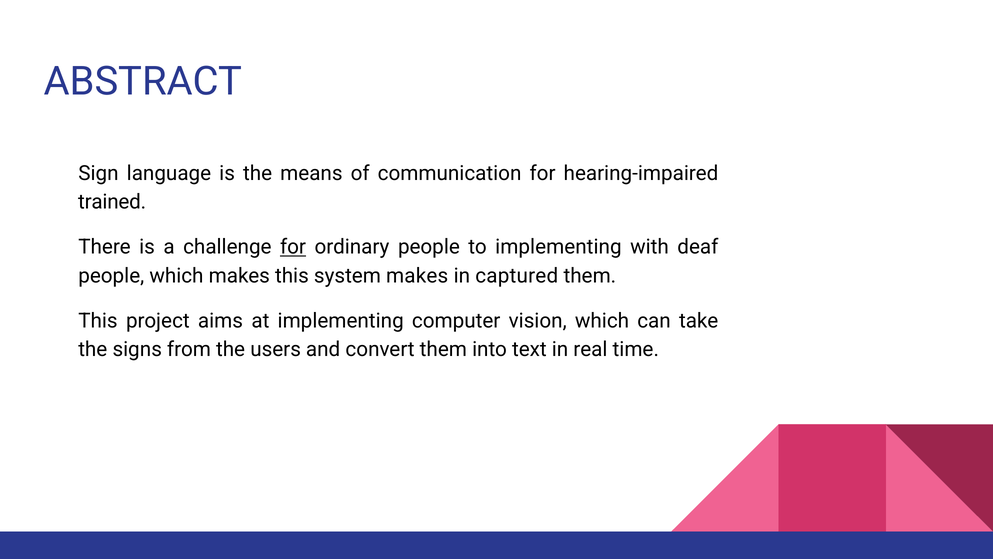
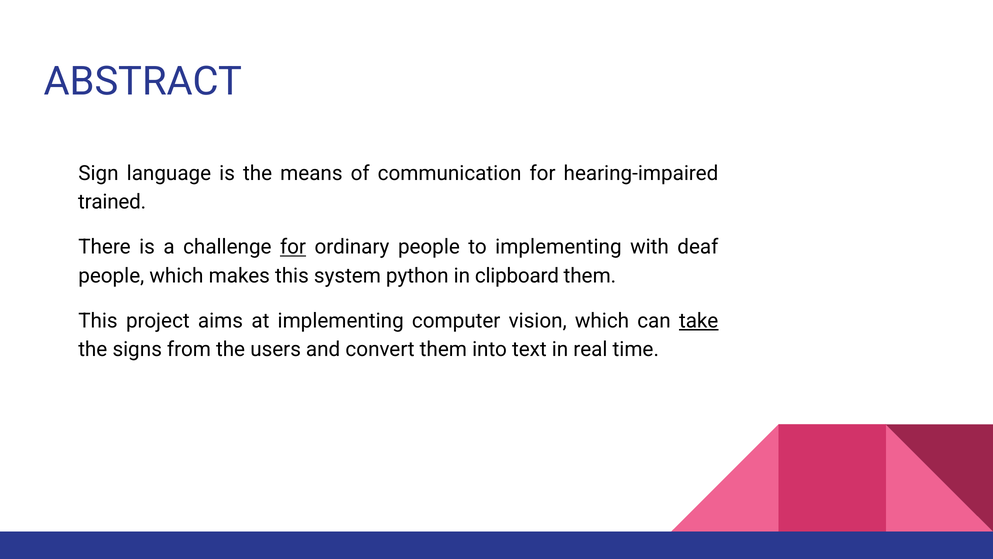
system makes: makes -> python
captured: captured -> clipboard
take underline: none -> present
